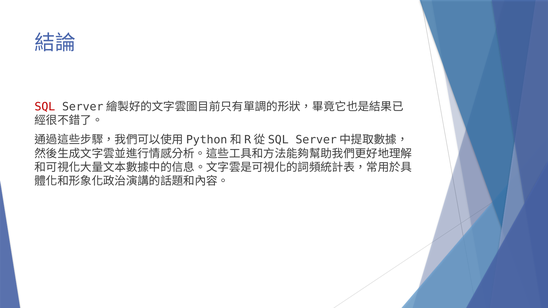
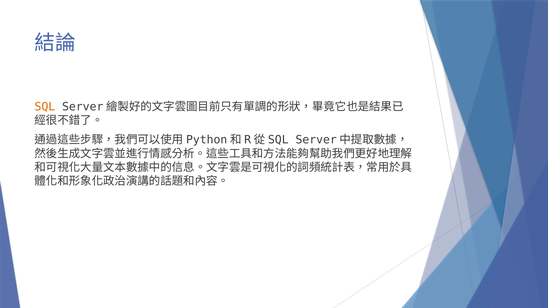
SQL colour: red -> orange
